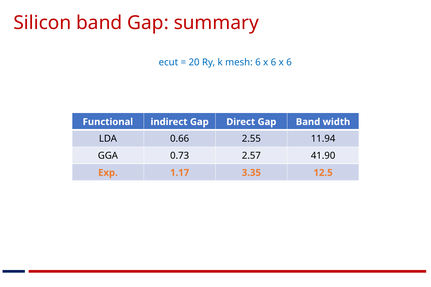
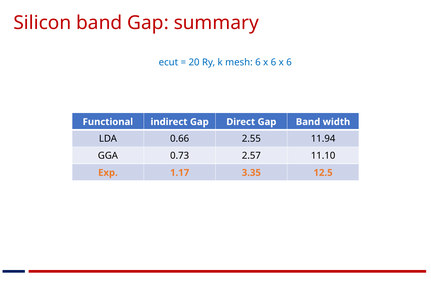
41.90: 41.90 -> 11.10
